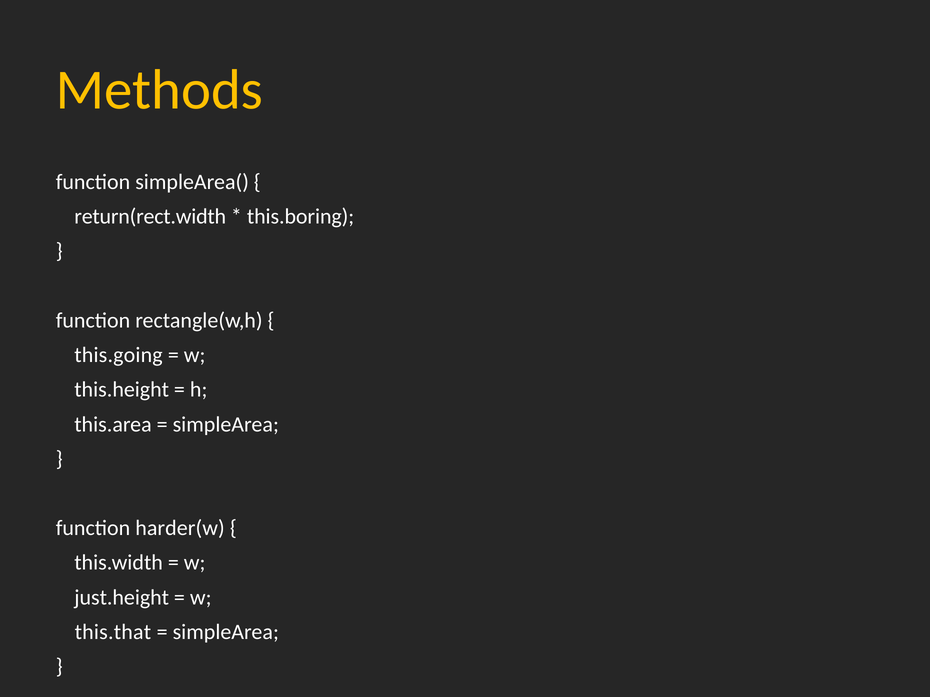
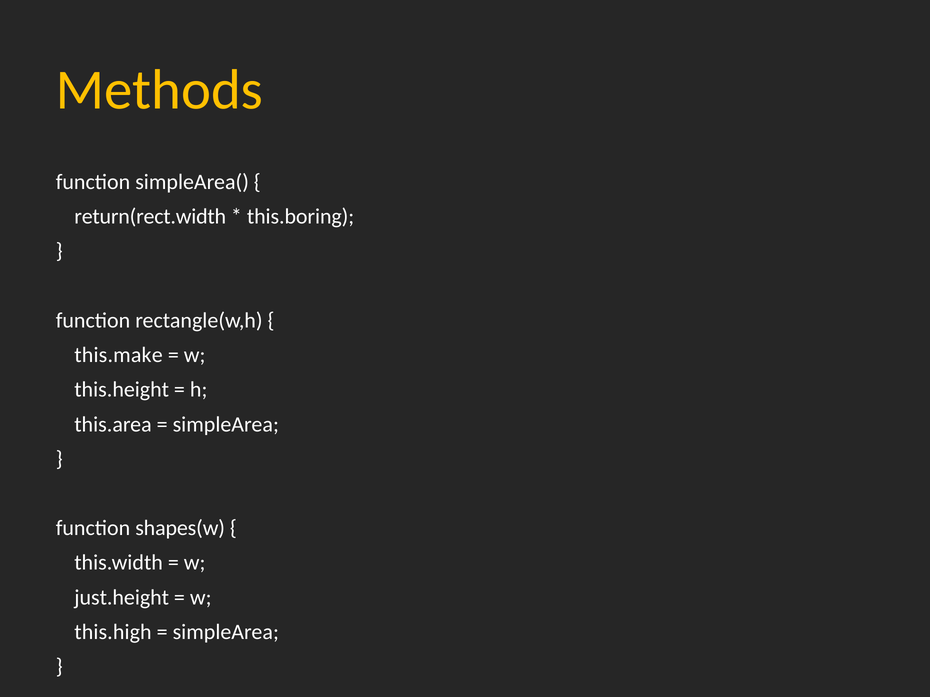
this.going: this.going -> this.make
harder(w: harder(w -> shapes(w
this.that: this.that -> this.high
